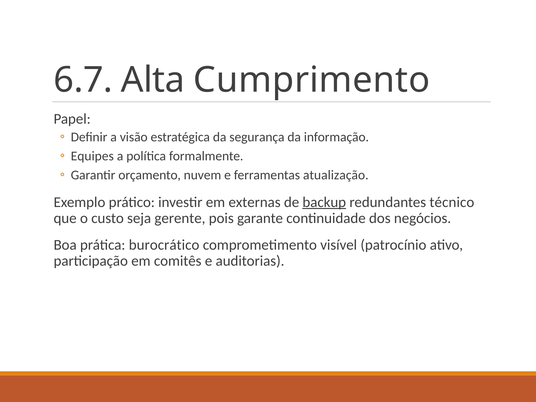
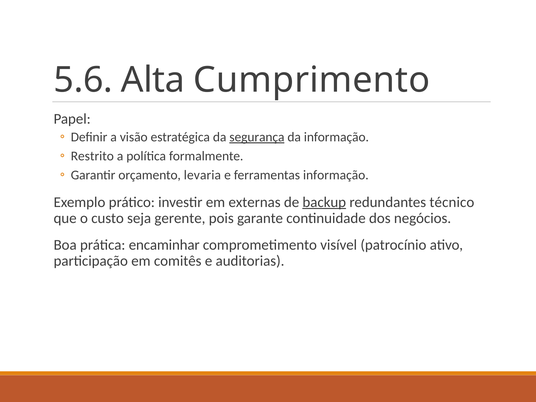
6.7: 6.7 -> 5.6
segurança underline: none -> present
Equipes: Equipes -> Restrito
nuvem: nuvem -> levaria
ferramentas atualização: atualização -> informação
burocrático: burocrático -> encaminhar
